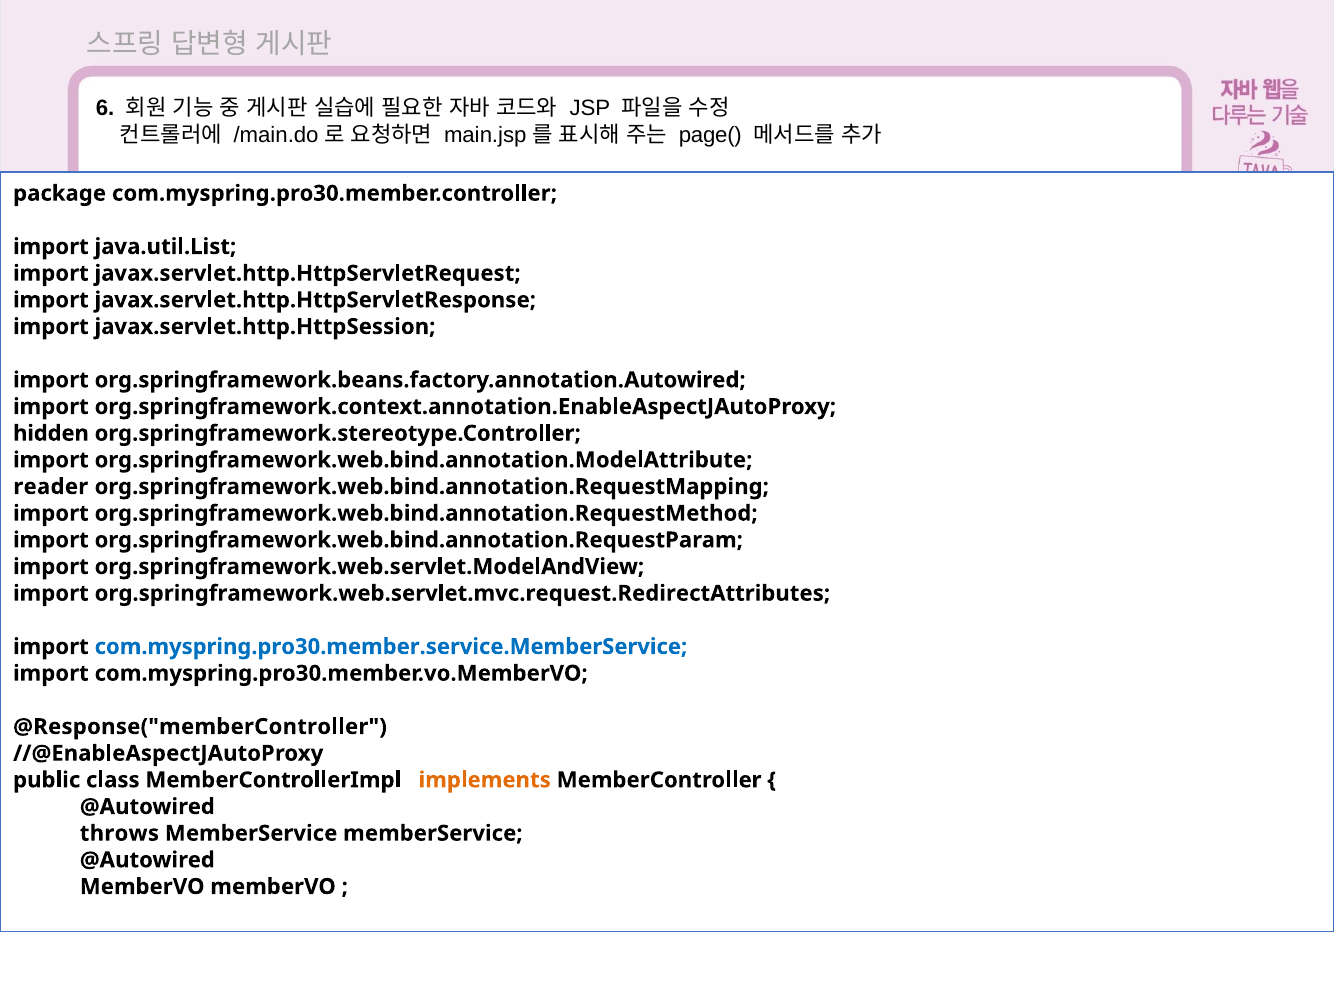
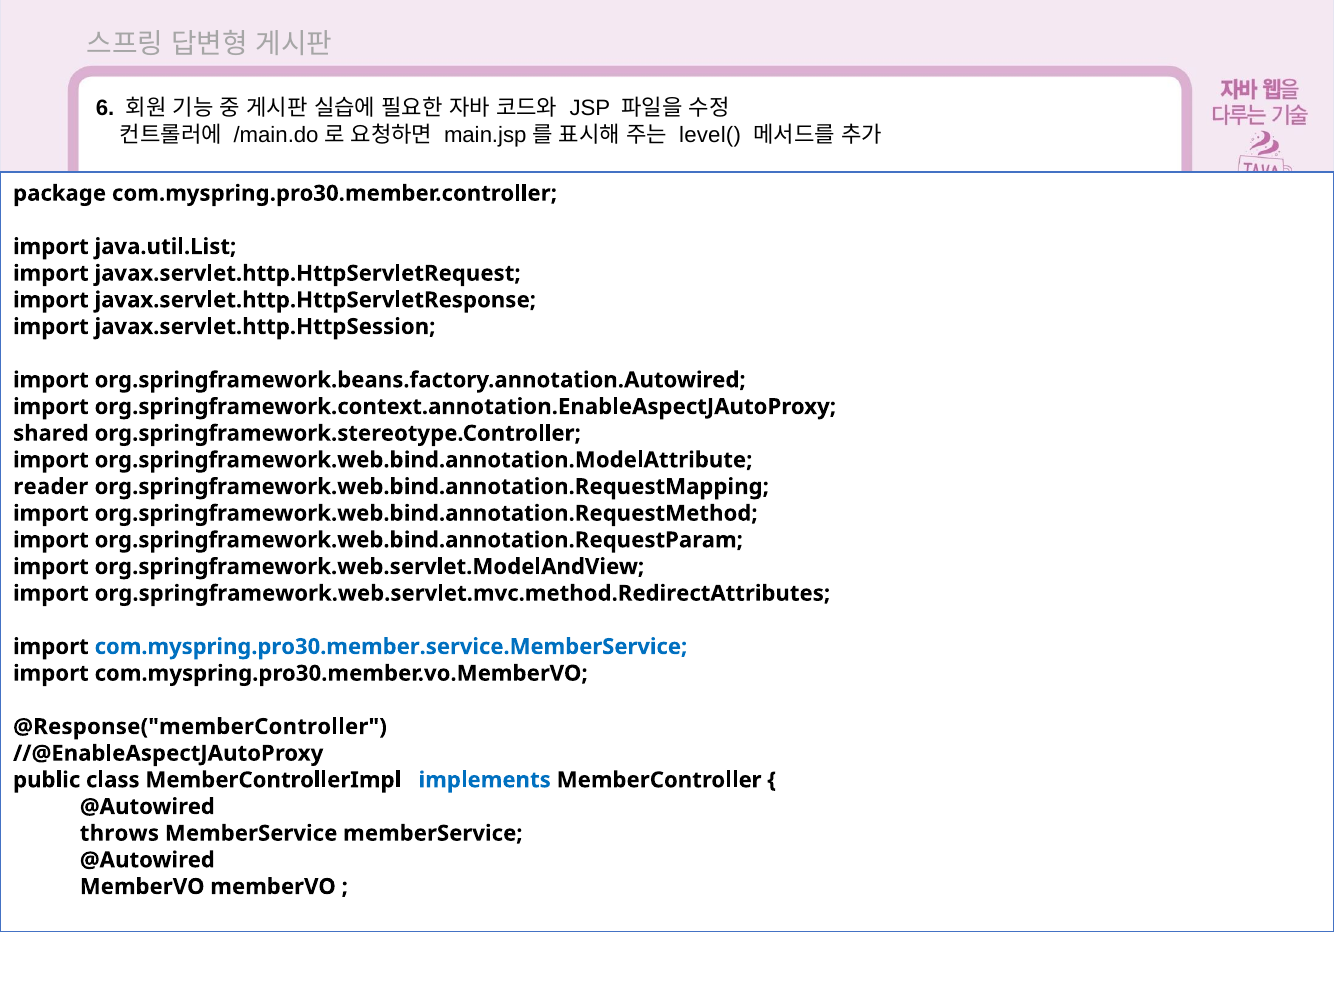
page(: page( -> level(
hidden: hidden -> shared
org.springframework.web.servlet.mvc.request.RedirectAttributes: org.springframework.web.servlet.mvc.request.RedirectAttributes -> org.springframework.web.servlet.mvc.method.RedirectAttributes
implements colour: orange -> blue
